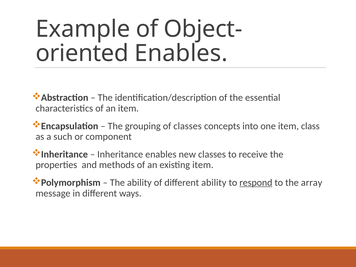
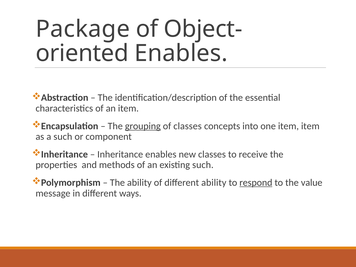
Example: Example -> Package
grouping underline: none -> present
item class: class -> item
existing item: item -> such
array: array -> value
